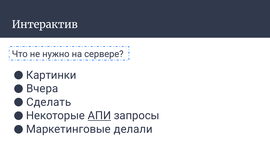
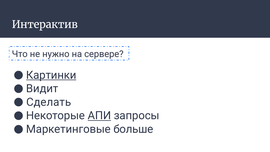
Картинки underline: none -> present
Вчера: Вчера -> Видит
делали: делали -> больше
